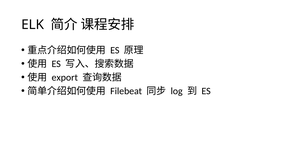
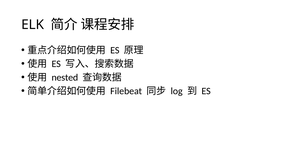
export: export -> nested
